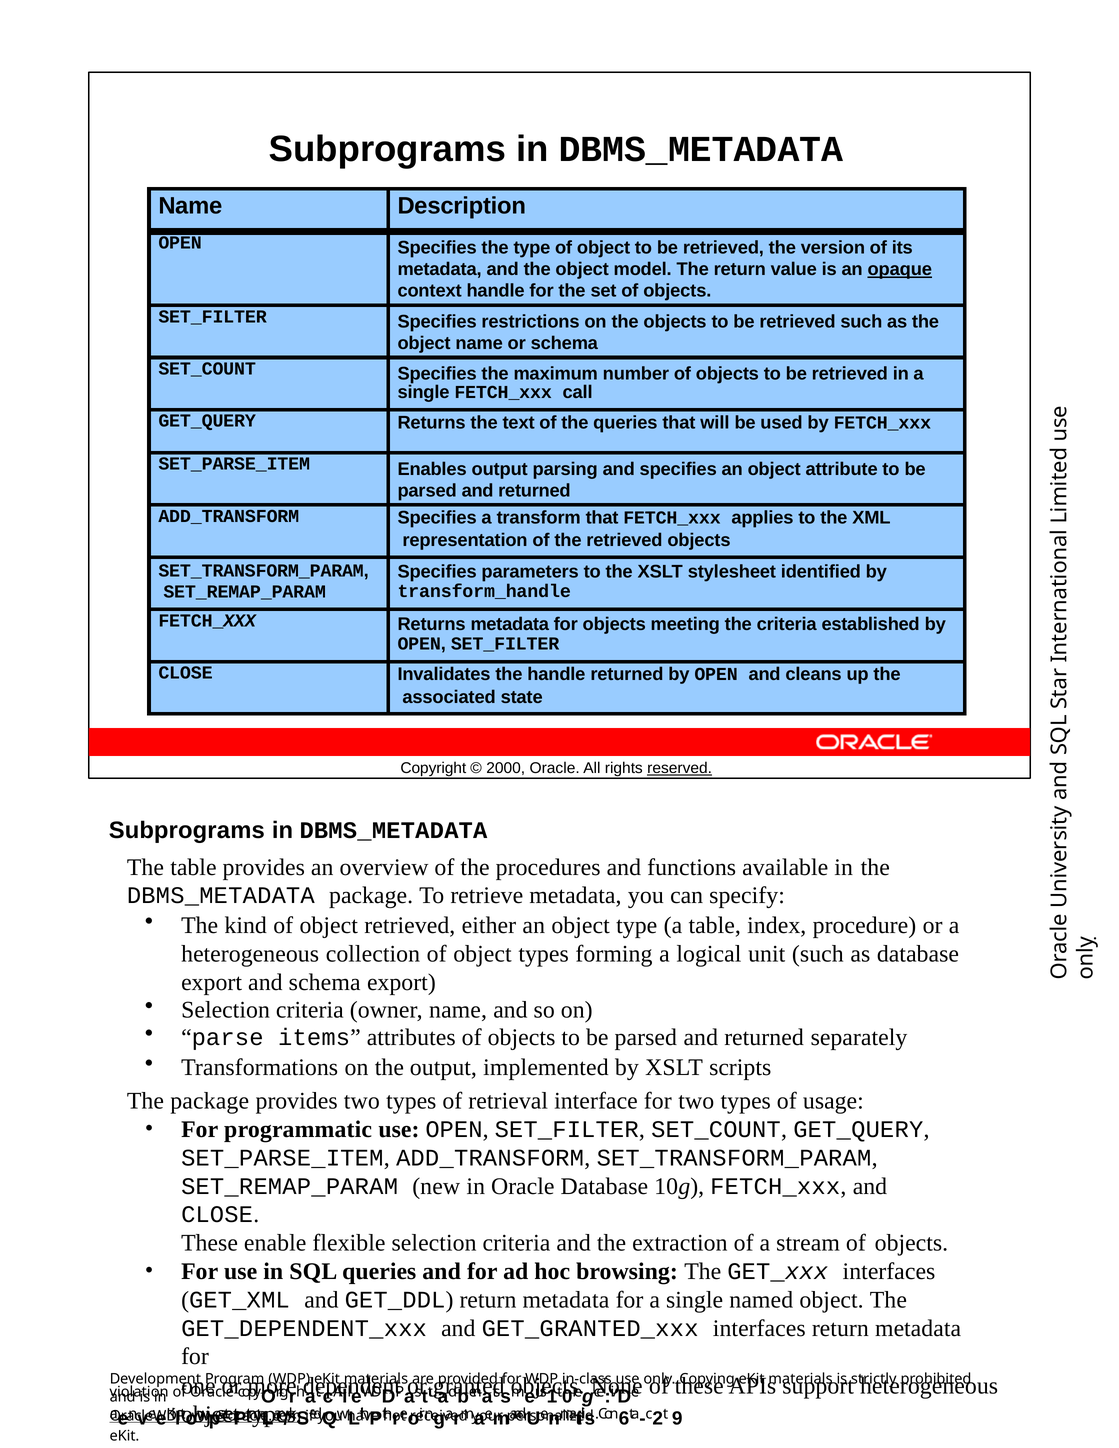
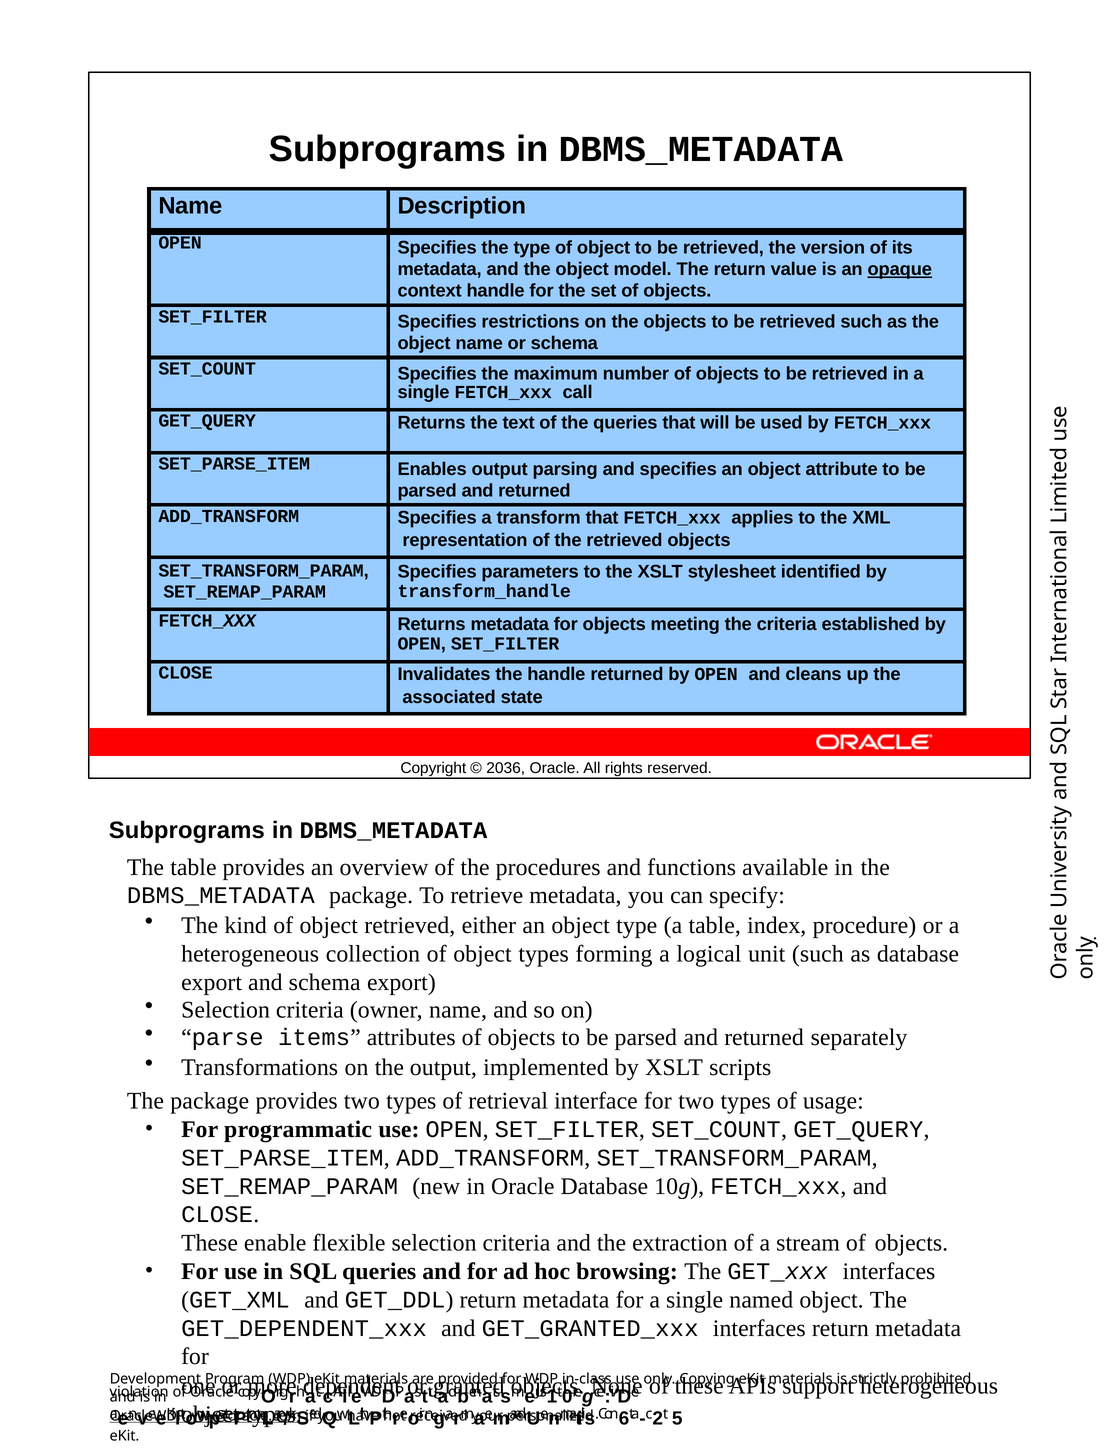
2000: 2000 -> 2036
reserved underline: present -> none
9: 9 -> 5
